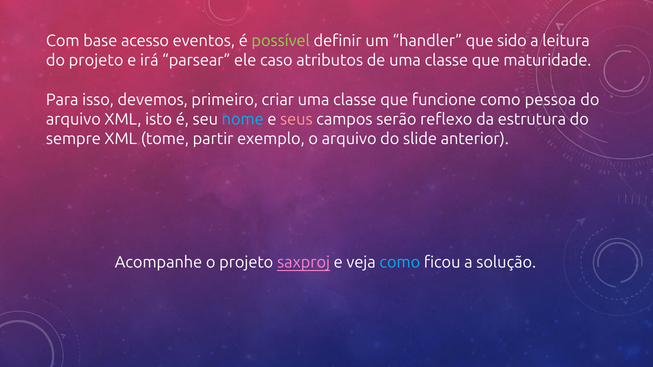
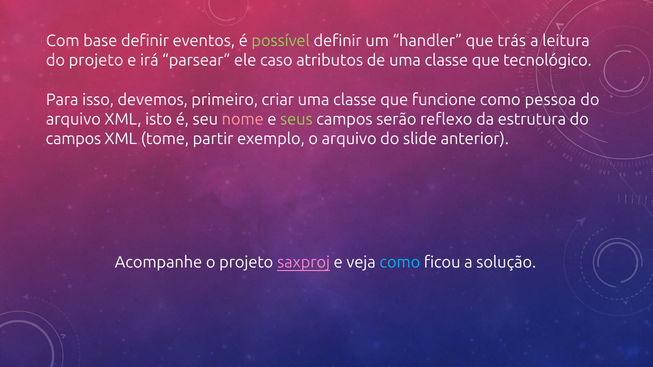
base acesso: acesso -> definir
sido: sido -> trás
maturidade: maturidade -> tecnológico
nome colour: light blue -> pink
seus colour: pink -> light green
sempre at (73, 139): sempre -> campos
